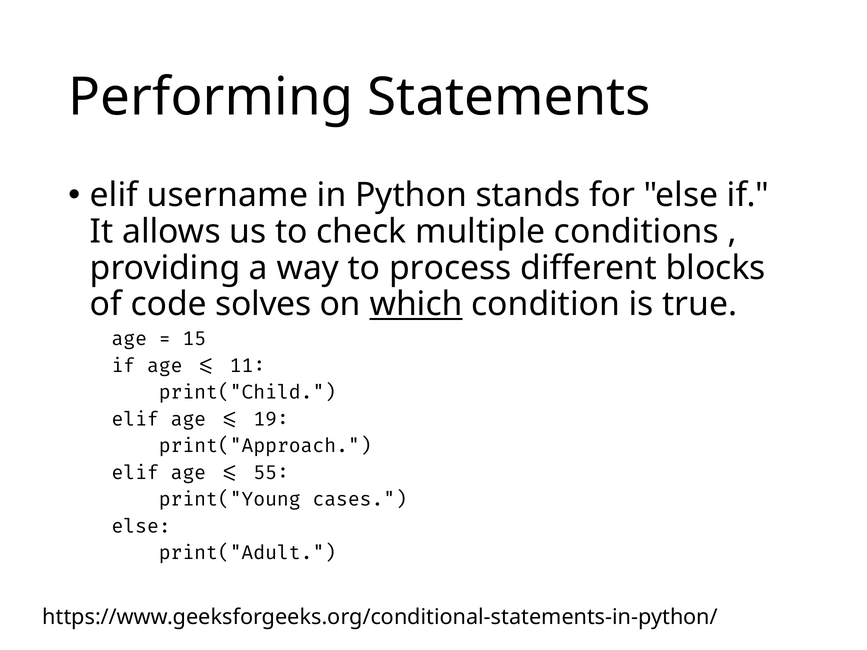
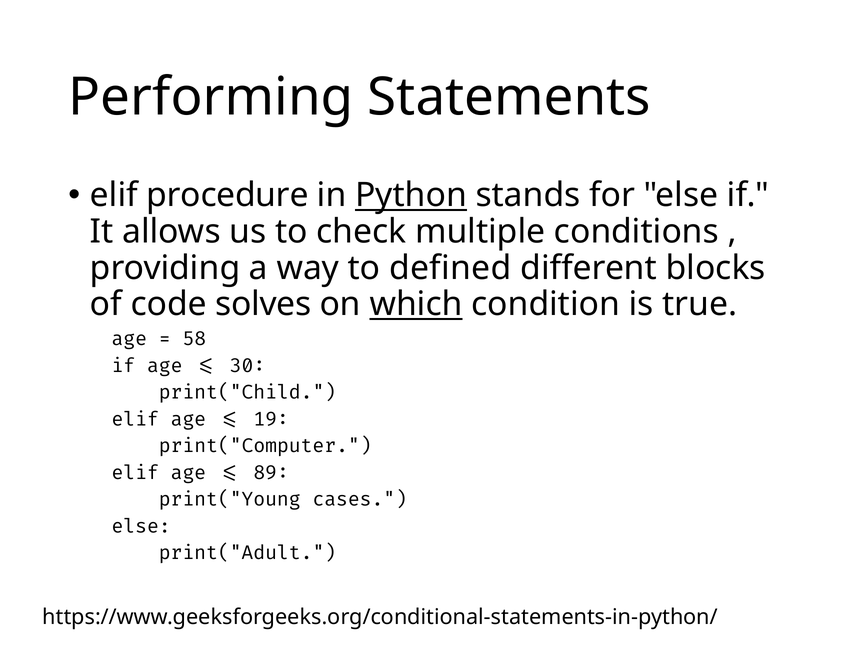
username: username -> procedure
Python underline: none -> present
process: process -> defined
15: 15 -> 58
11: 11 -> 30
print("Approach: print("Approach -> print("Computer
55: 55 -> 89
